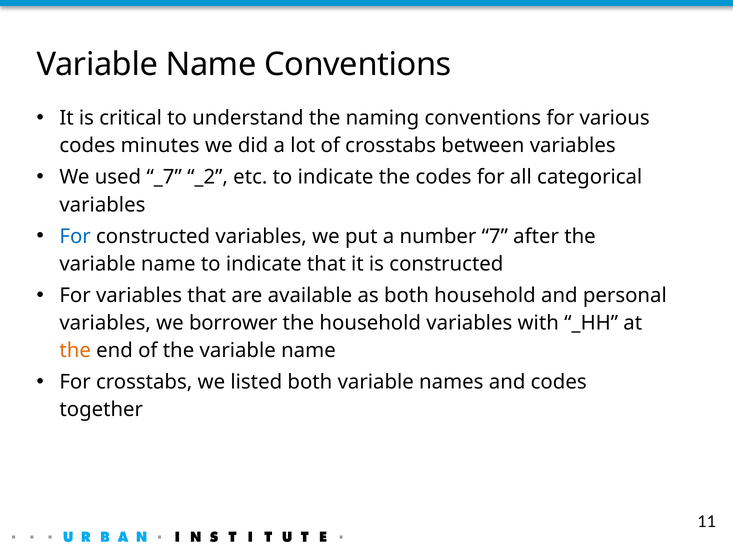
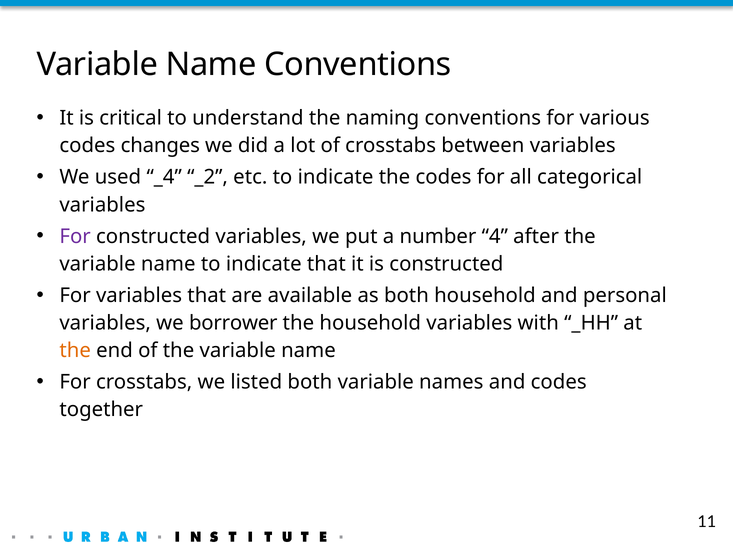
minutes: minutes -> changes
_7: _7 -> _4
For at (75, 236) colour: blue -> purple
7: 7 -> 4
